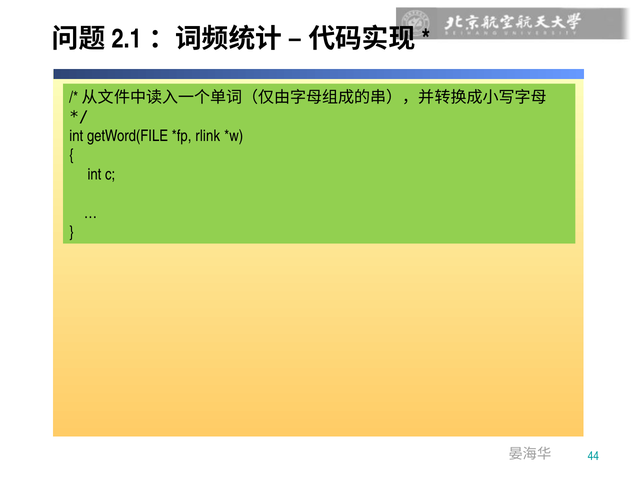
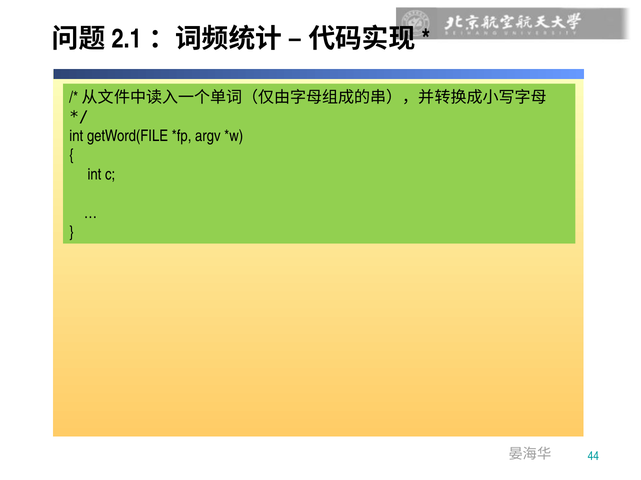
rlink: rlink -> argv
